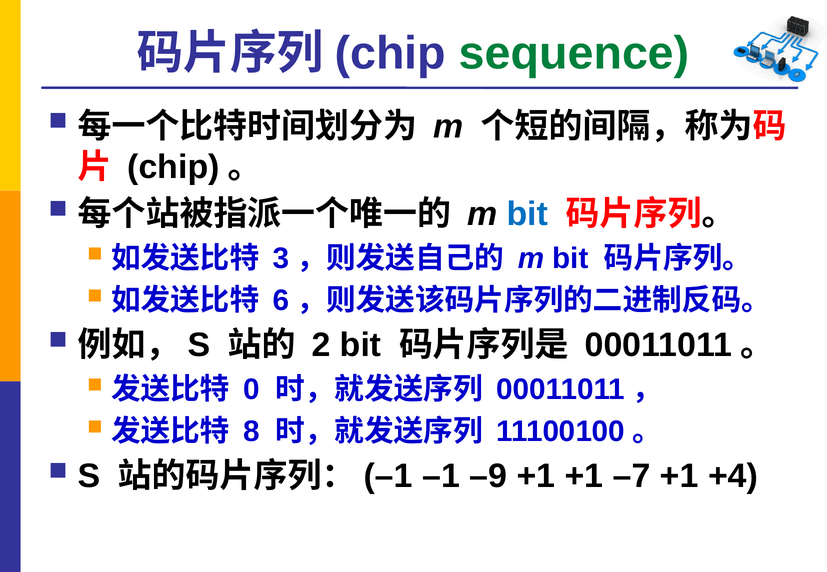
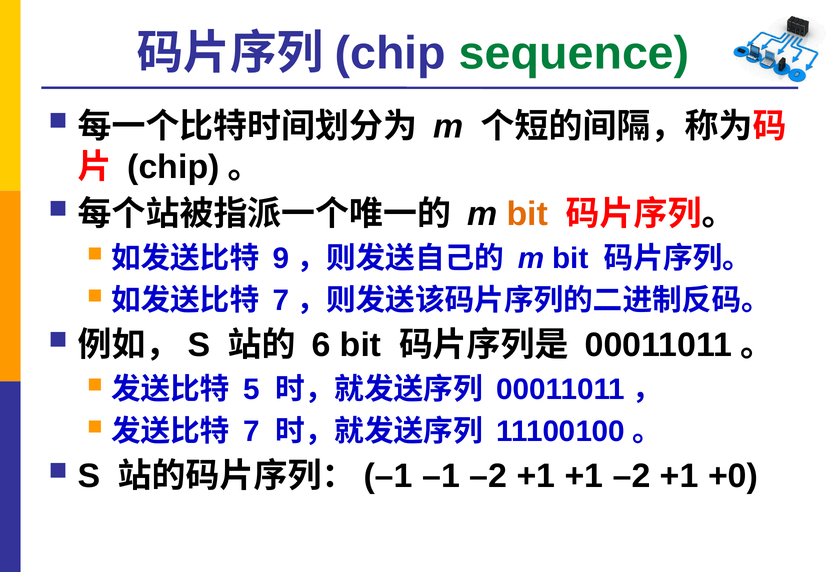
bit at (527, 214) colour: blue -> orange
3: 3 -> 9
6 at (281, 301): 6 -> 7
2: 2 -> 6
0: 0 -> 5
8 at (252, 432): 8 -> 7
–1 –9: –9 -> –2
+1 –7: –7 -> –2
+4: +4 -> +0
